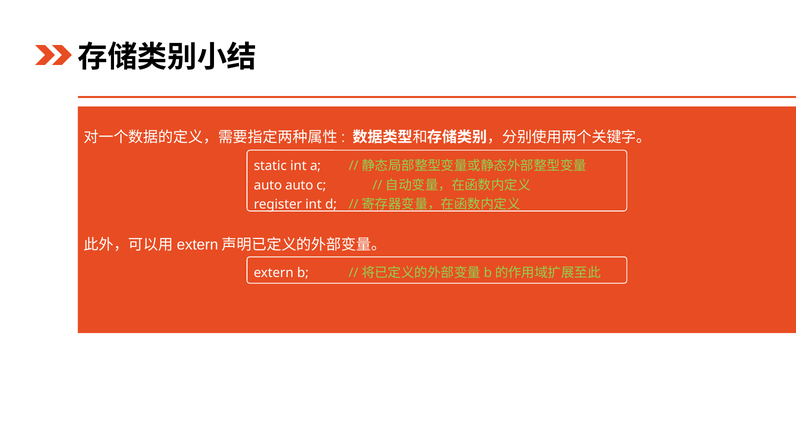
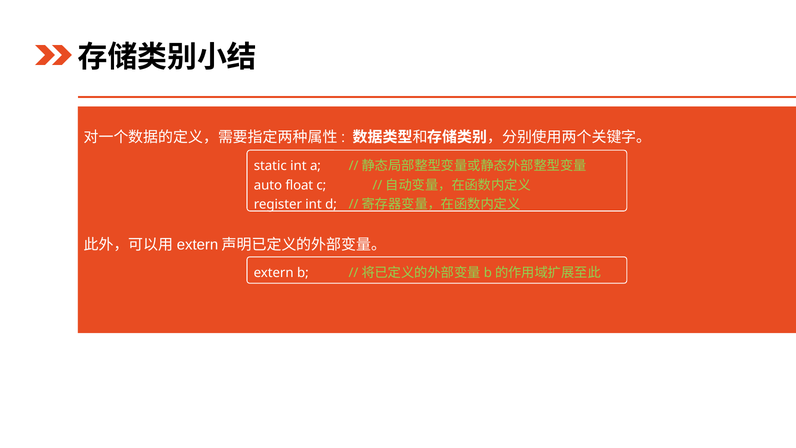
auto auto: auto -> float
